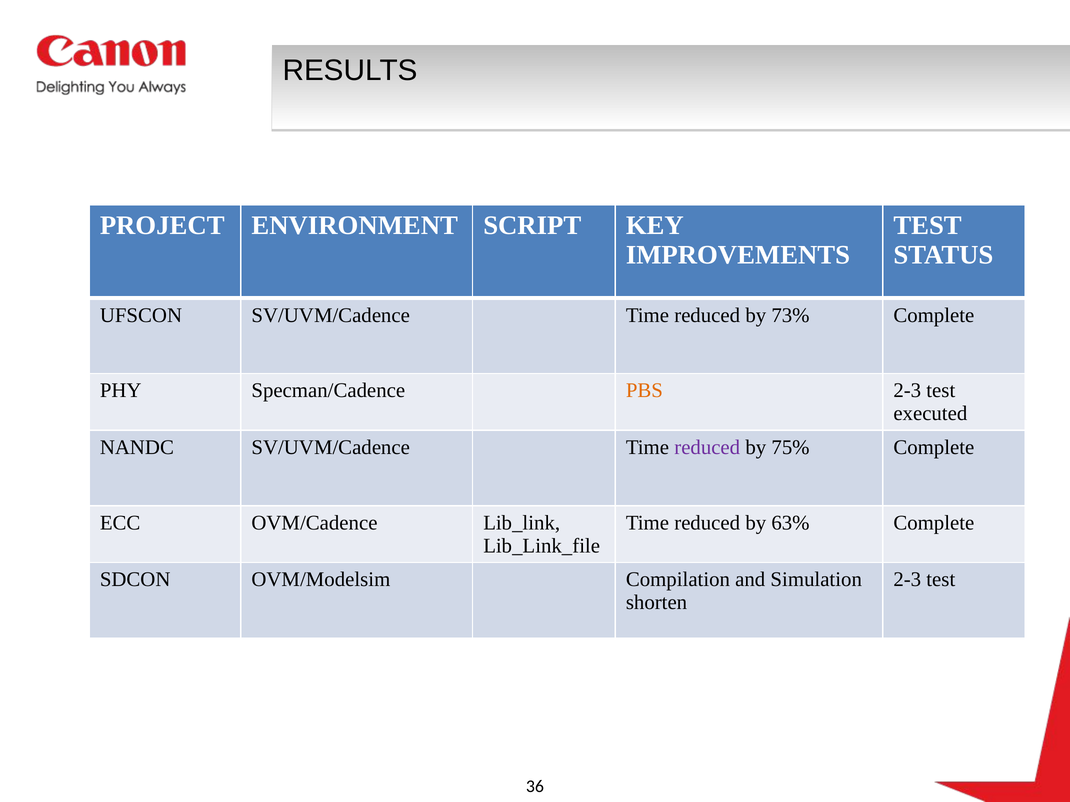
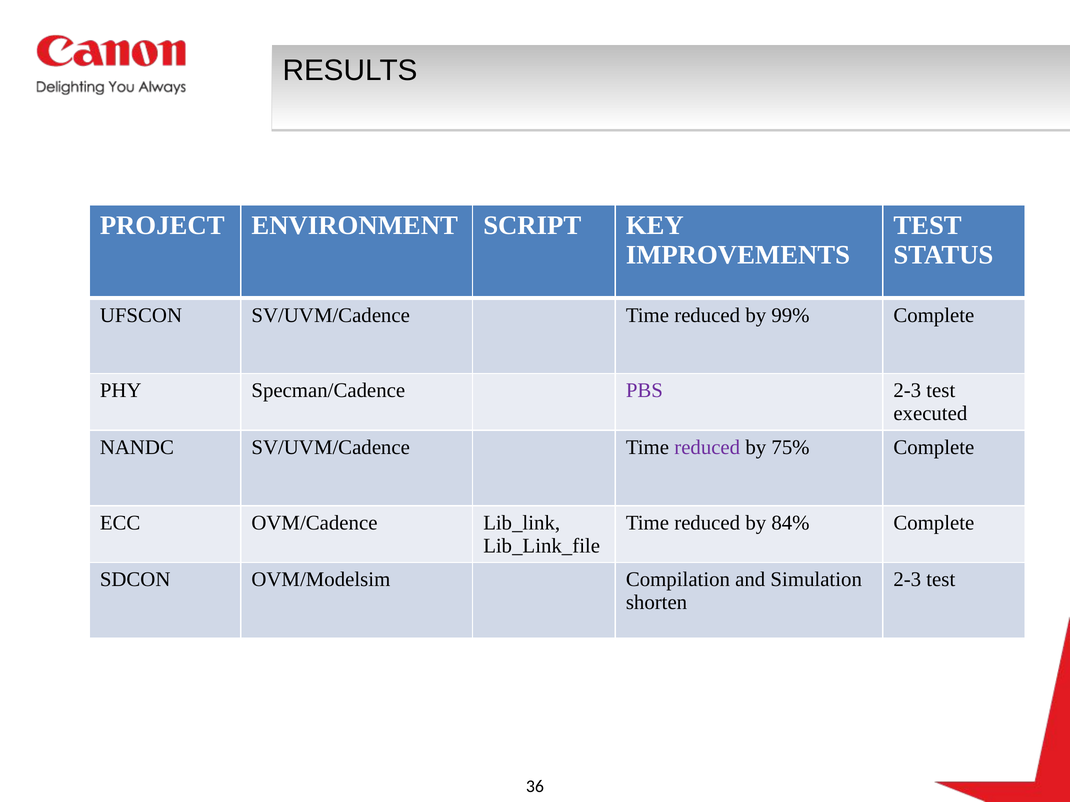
73%: 73% -> 99%
PBS colour: orange -> purple
63%: 63% -> 84%
